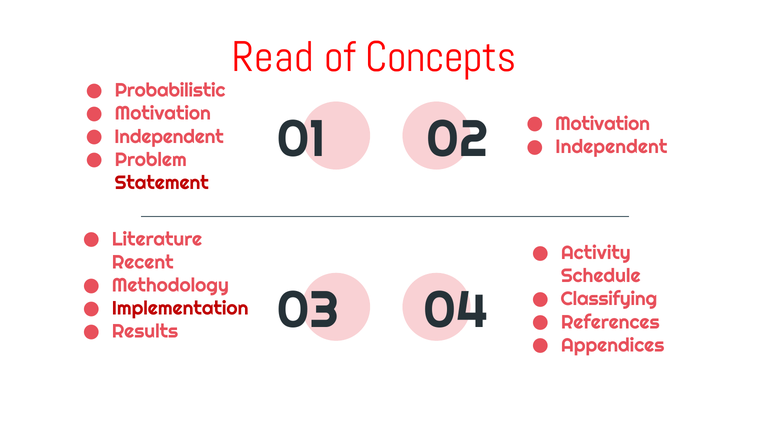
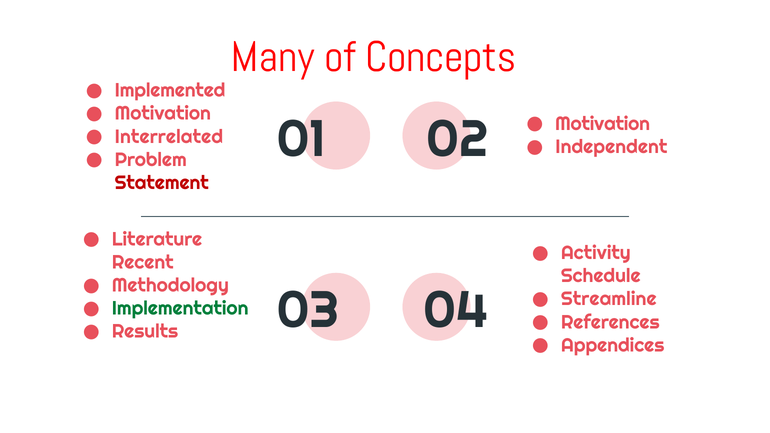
Read: Read -> Many
Probabilistic: Probabilistic -> Implemented
Independent at (169, 137): Independent -> Interrelated
Classifying: Classifying -> Streamline
Implementation colour: red -> green
